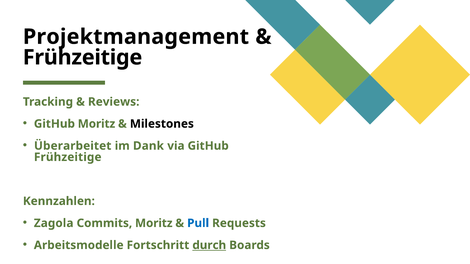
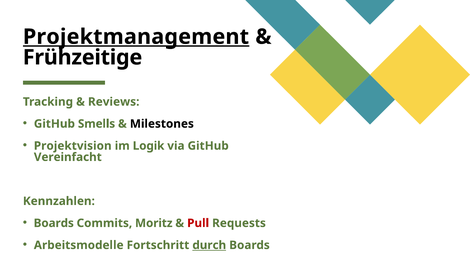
Projektmanagement underline: none -> present
GitHub Moritz: Moritz -> Smells
Überarbeitet: Überarbeitet -> Projektvision
Dank: Dank -> Logik
Frühzeitige at (68, 157): Frühzeitige -> Vereinfacht
Zagola at (54, 223): Zagola -> Boards
Pull colour: blue -> red
